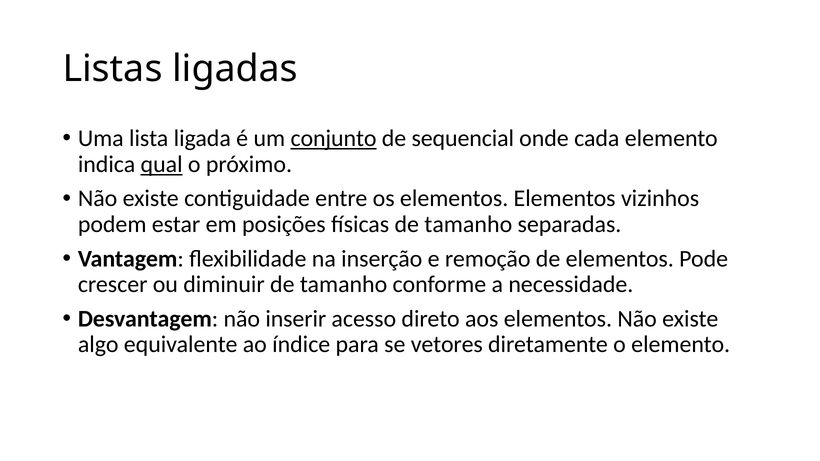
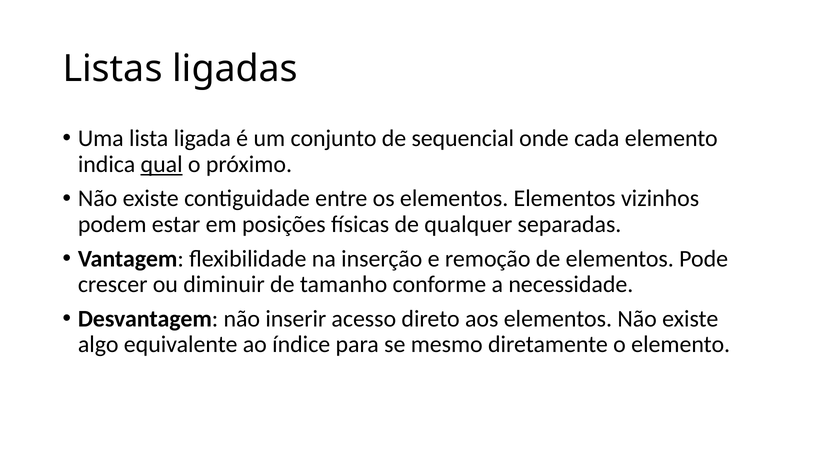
conjunto underline: present -> none
físicas de tamanho: tamanho -> qualquer
vetores: vetores -> mesmo
